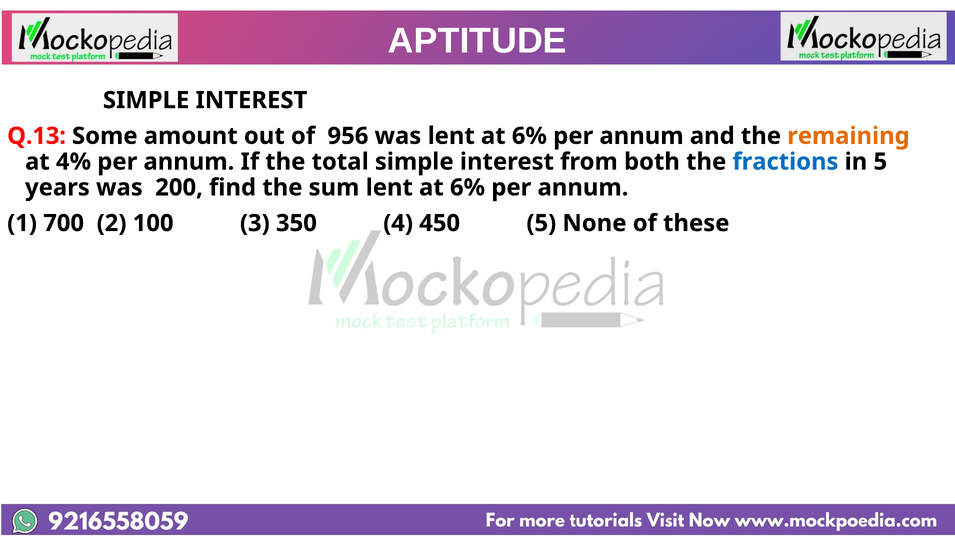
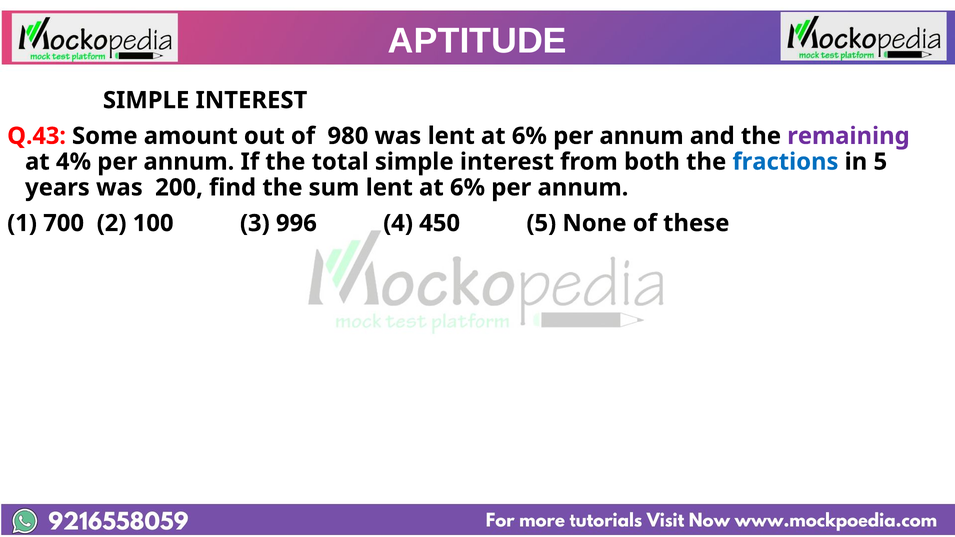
Q.13: Q.13 -> Q.43
956: 956 -> 980
remaining colour: orange -> purple
350: 350 -> 996
